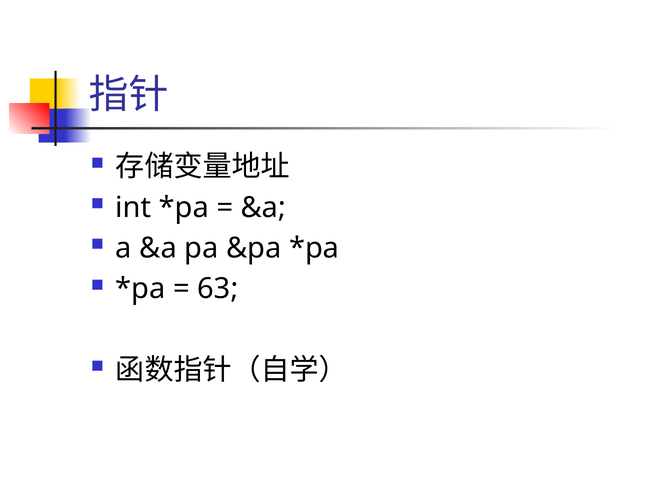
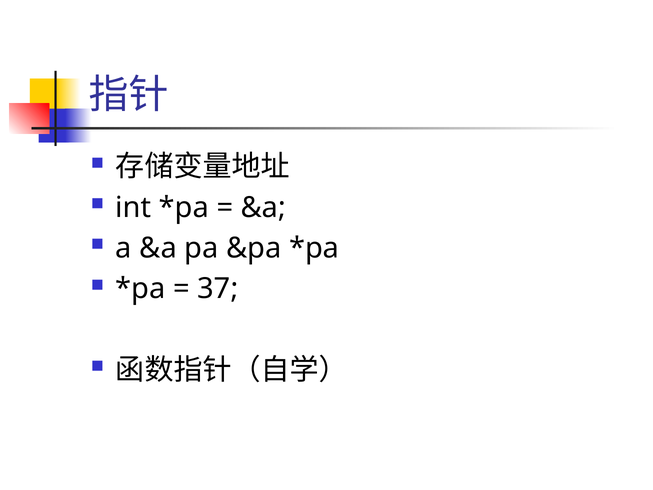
63: 63 -> 37
